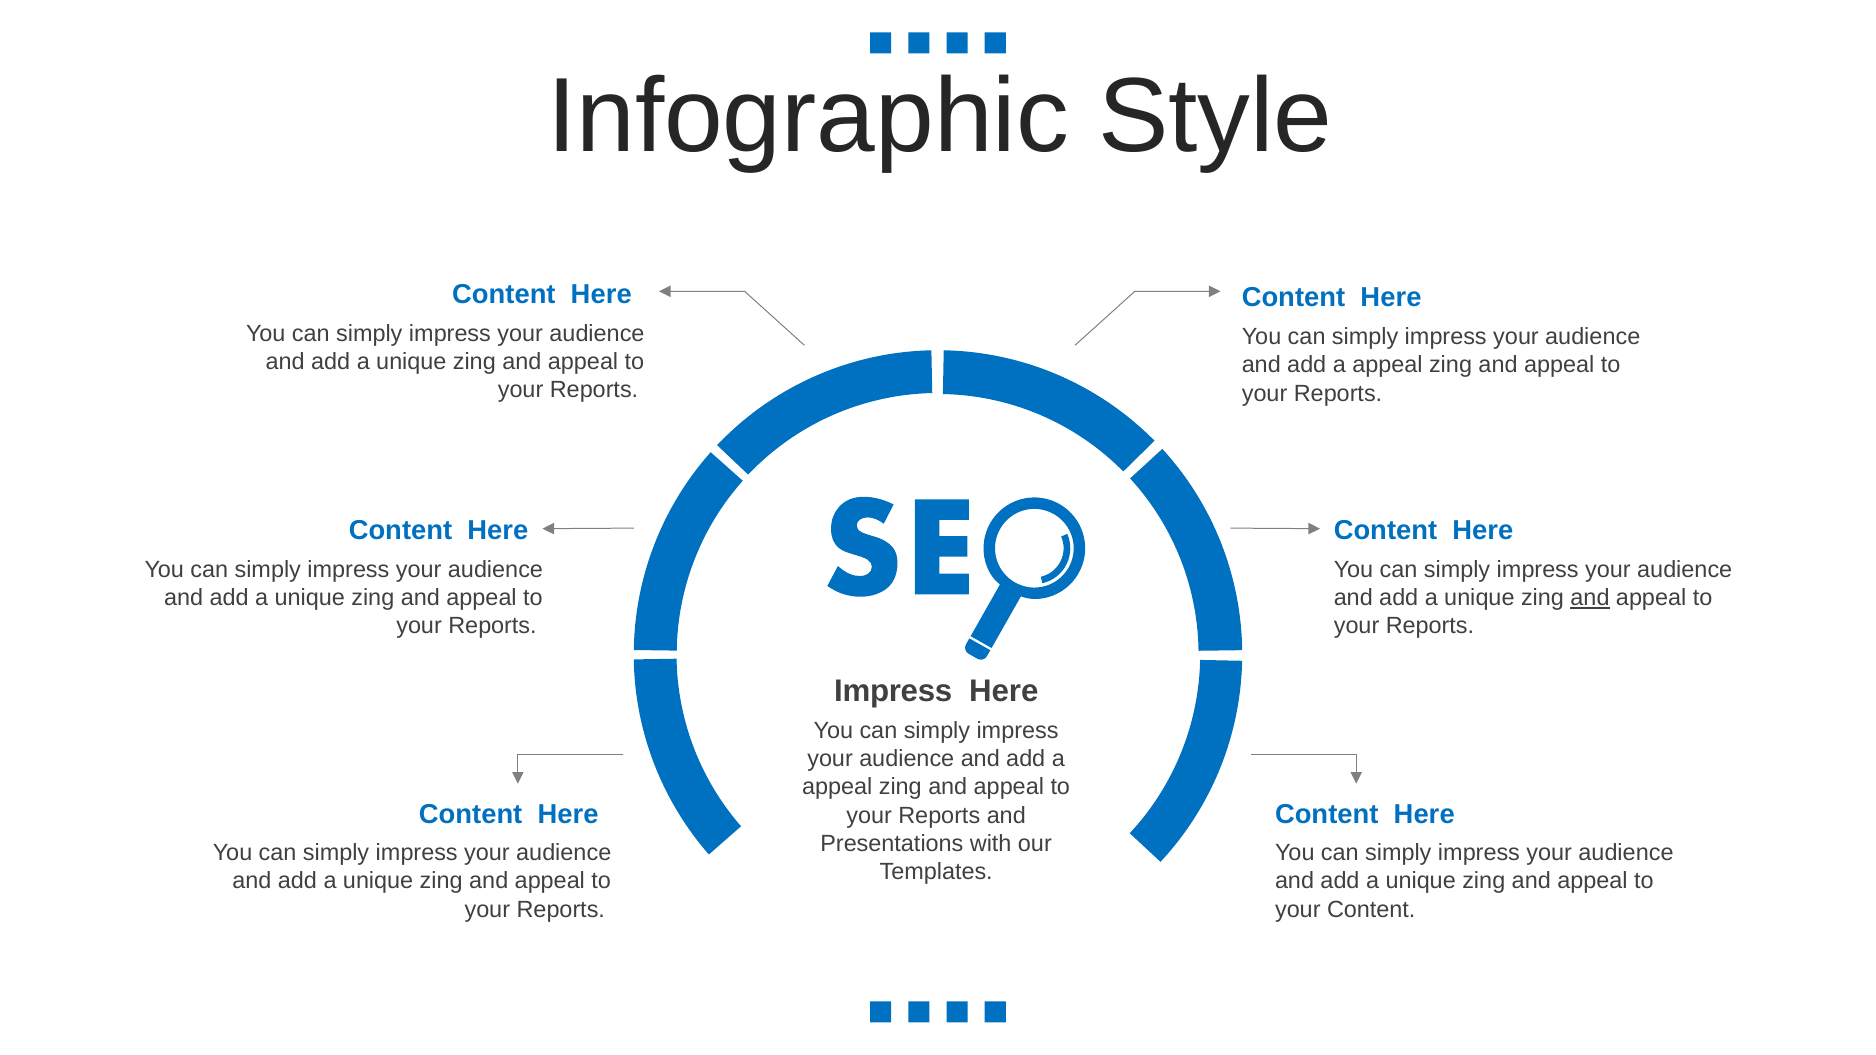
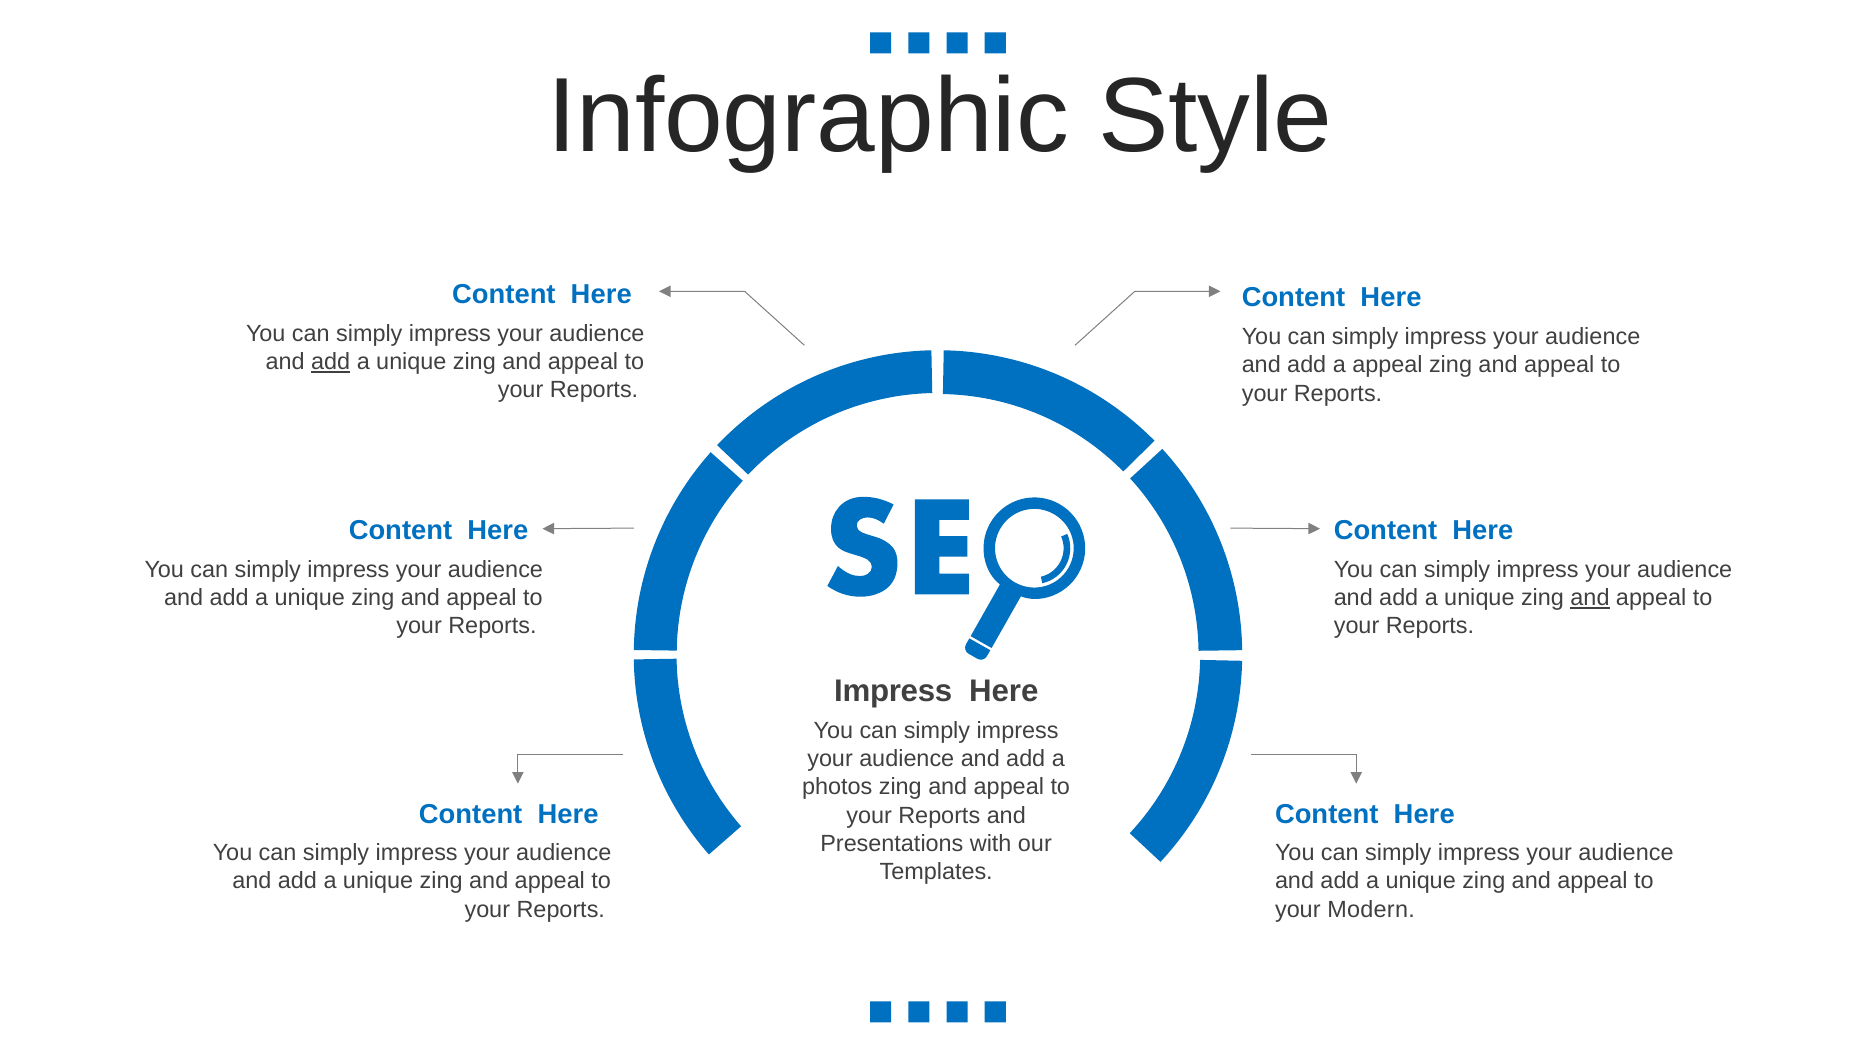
add at (331, 362) underline: none -> present
appeal at (837, 787): appeal -> photos
your Content: Content -> Modern
